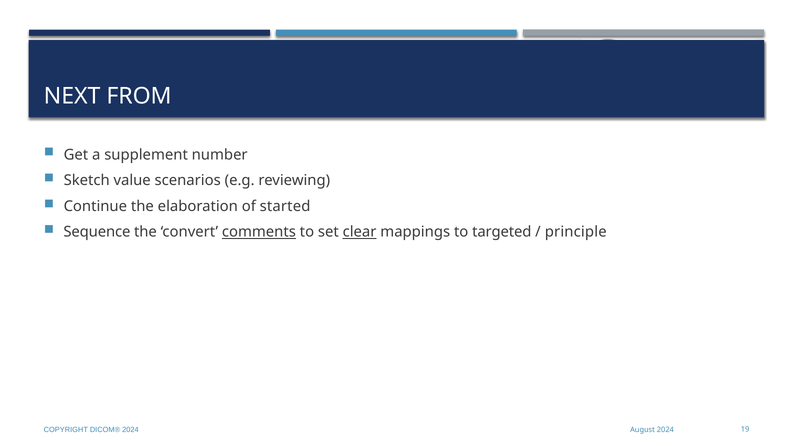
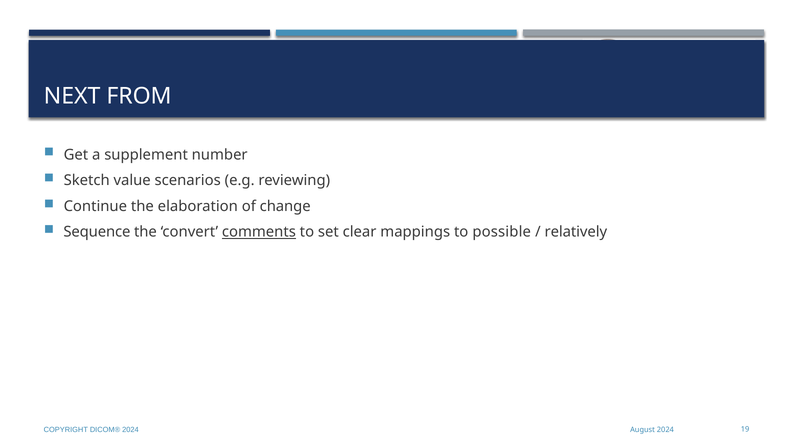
started: started -> change
clear underline: present -> none
targeted: targeted -> possible
principle: principle -> relatively
